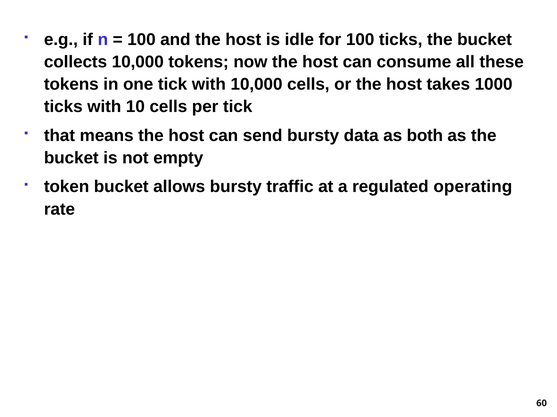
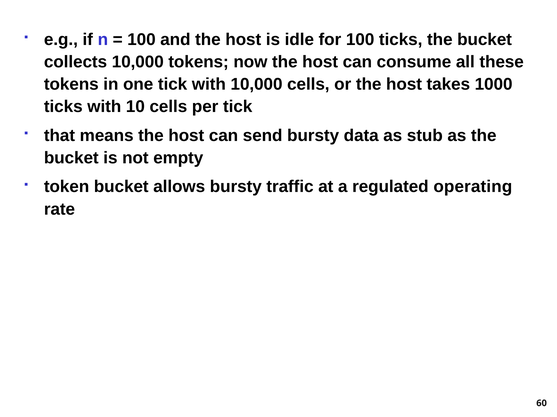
both: both -> stub
